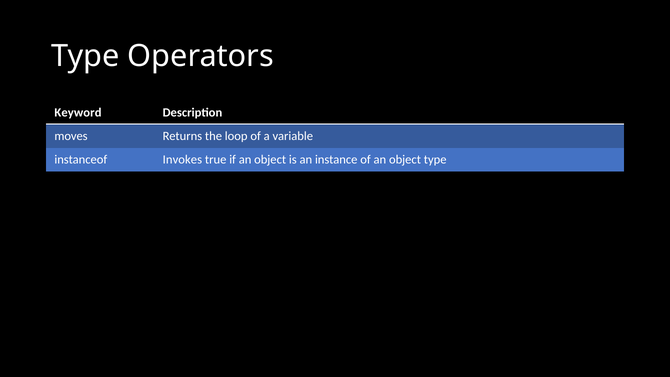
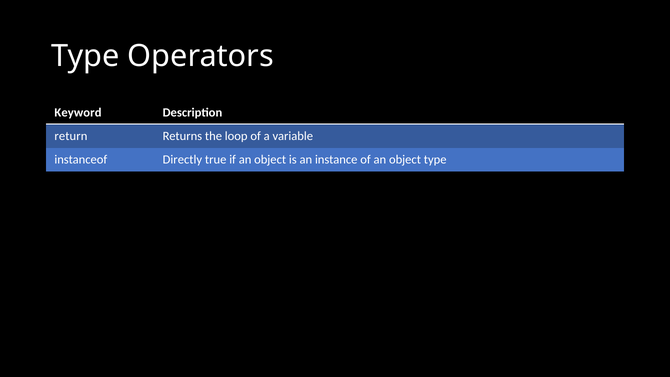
moves: moves -> return
Invokes: Invokes -> Directly
